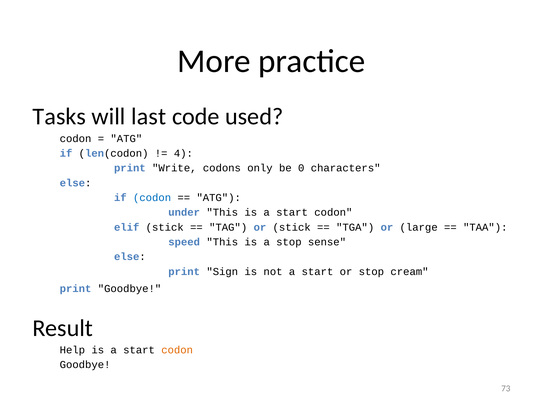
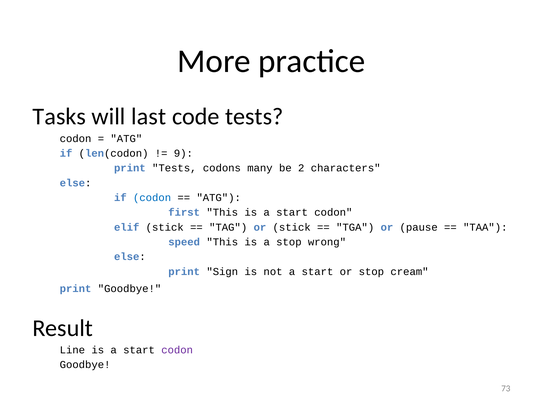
code used: used -> tests
4: 4 -> 9
print Write: Write -> Tests
only: only -> many
0: 0 -> 2
under: under -> first
large: large -> pause
sense: sense -> wrong
Help: Help -> Line
codon at (177, 350) colour: orange -> purple
